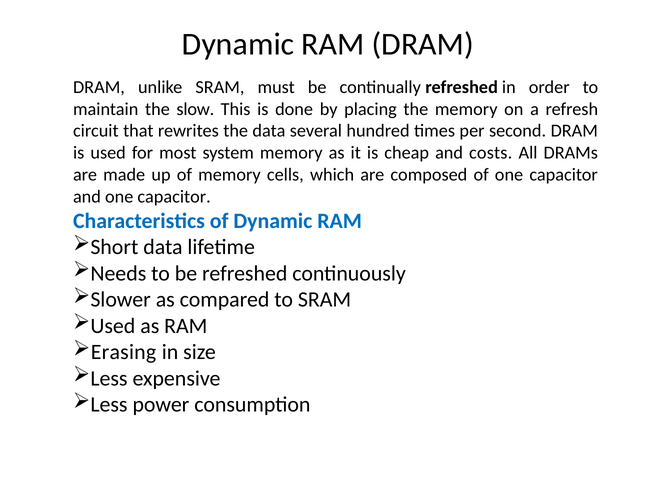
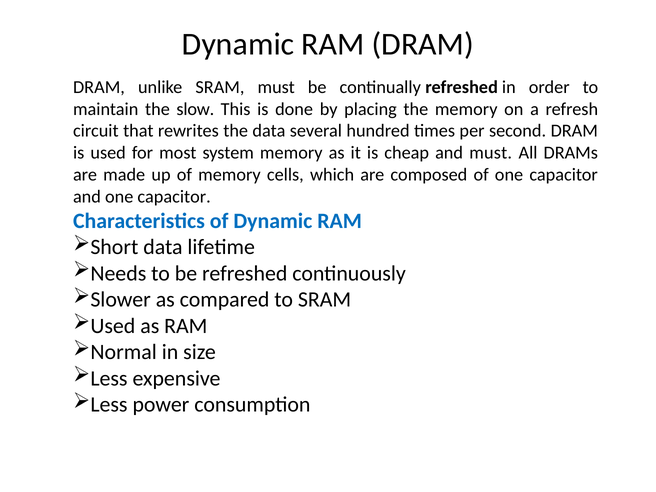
and costs: costs -> must
Erasing: Erasing -> Normal
